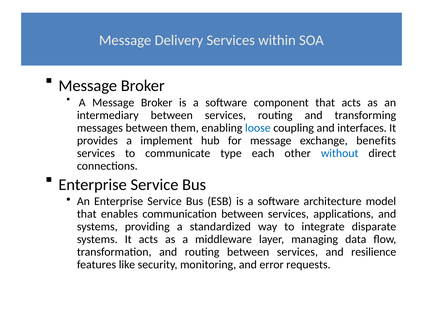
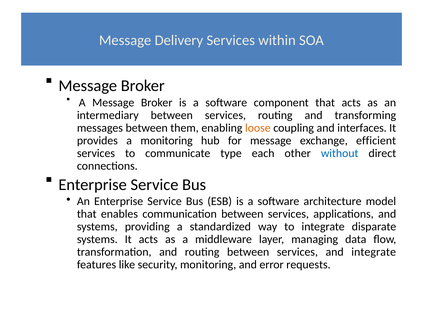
loose colour: blue -> orange
a implement: implement -> monitoring
benefits: benefits -> efficient
and resilience: resilience -> integrate
